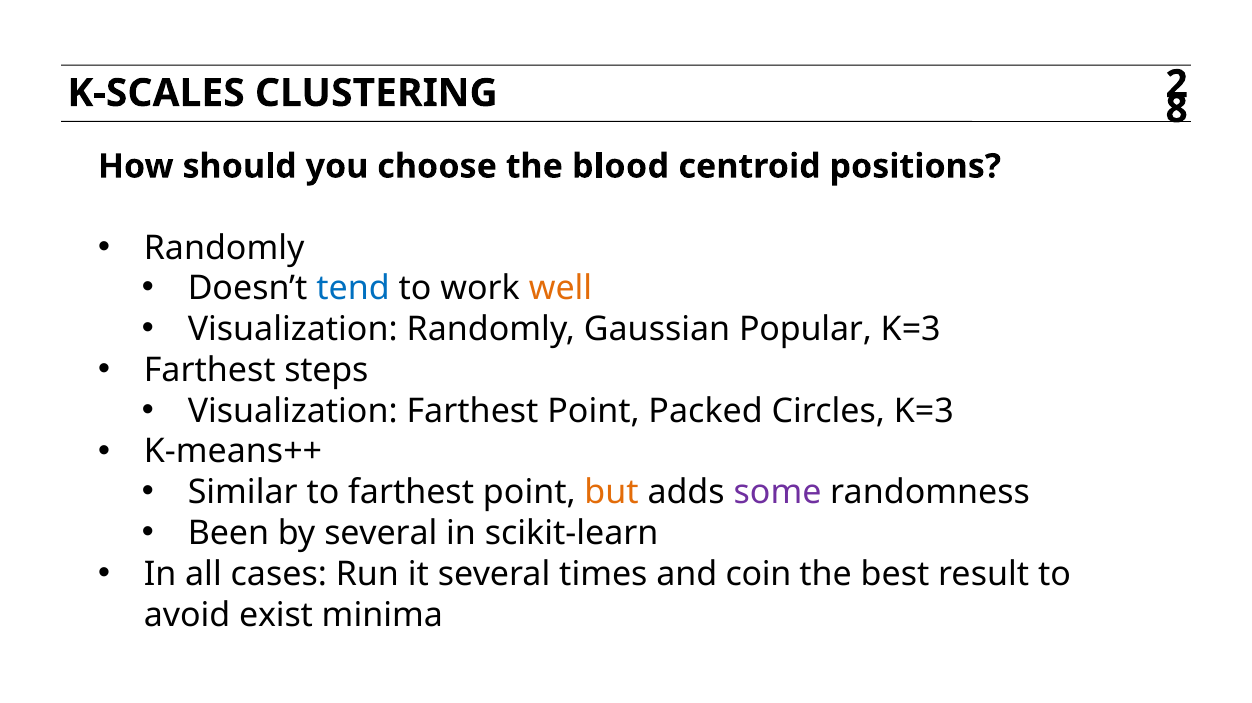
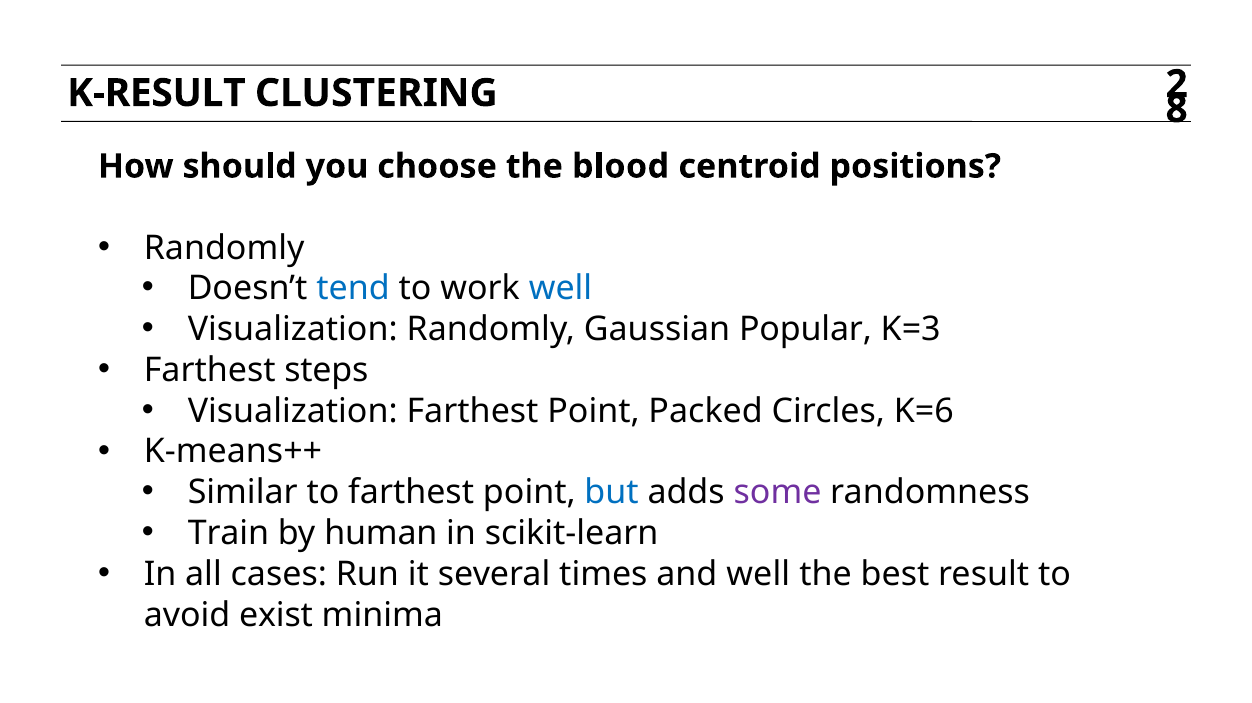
K-SCALES: K-SCALES -> K-RESULT
well at (561, 289) colour: orange -> blue
Circles K=3: K=3 -> K=6
but colour: orange -> blue
Been: Been -> Train
by several: several -> human
and coin: coin -> well
